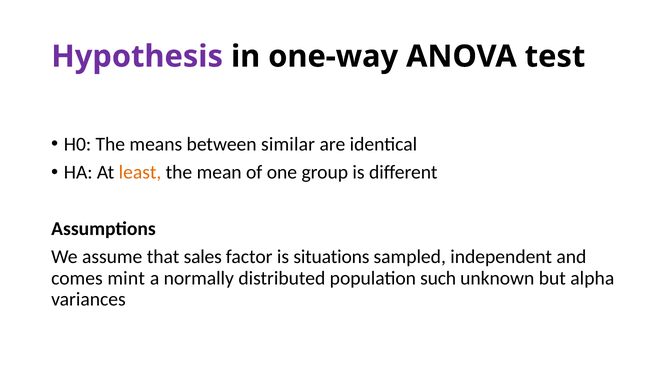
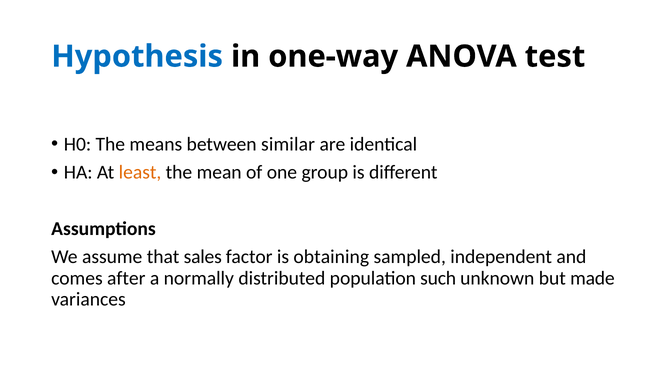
Hypothesis colour: purple -> blue
situations: situations -> obtaining
mint: mint -> after
alpha: alpha -> made
